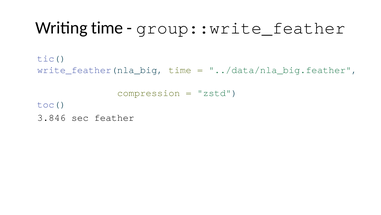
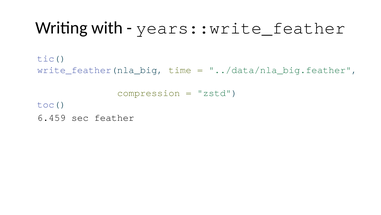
Writing time: time -> with
group::write_feather: group::write_feather -> years::write_feather
3.846: 3.846 -> 6.459
